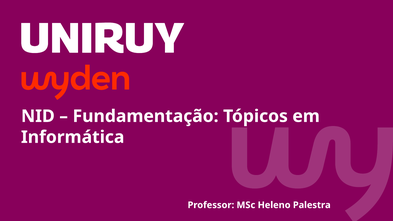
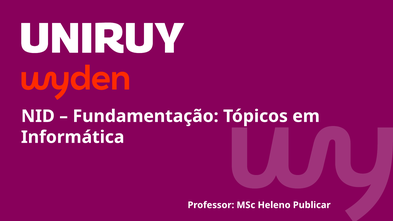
Palestra: Palestra -> Publicar
